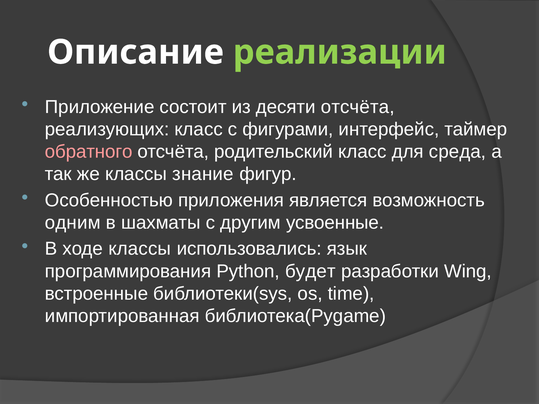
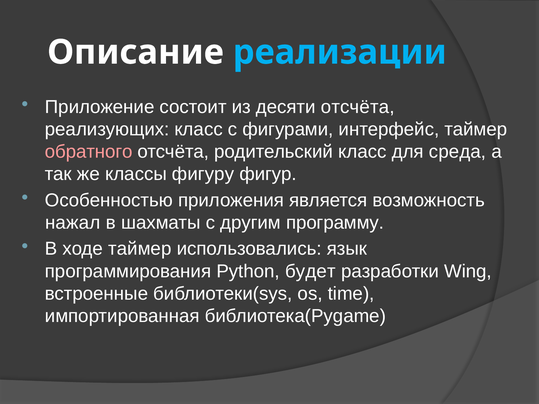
реализации colour: light green -> light blue
знание: знание -> фигуру
одним: одним -> нажал
усвоенные: усвоенные -> программу
ходе классы: классы -> таймер
